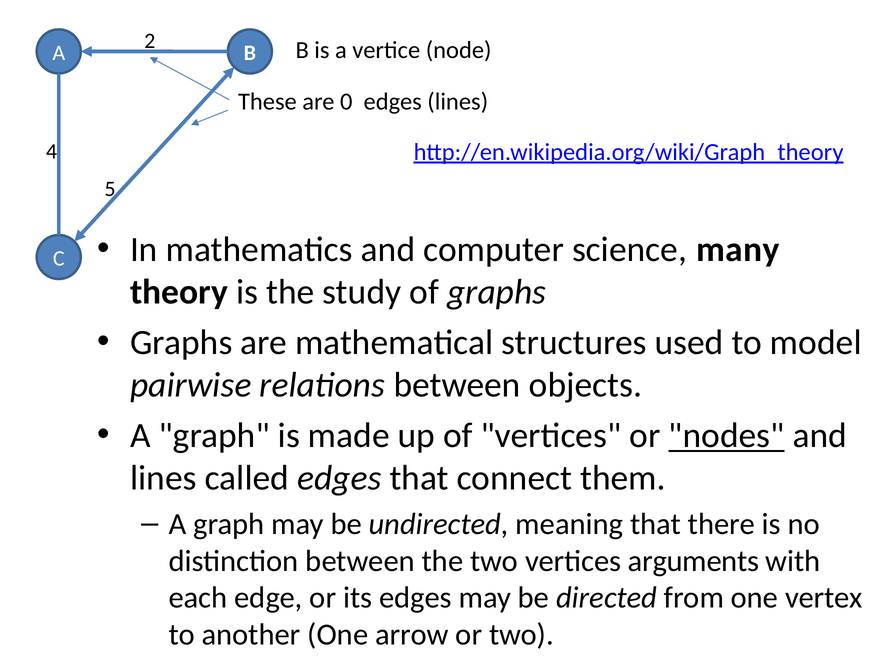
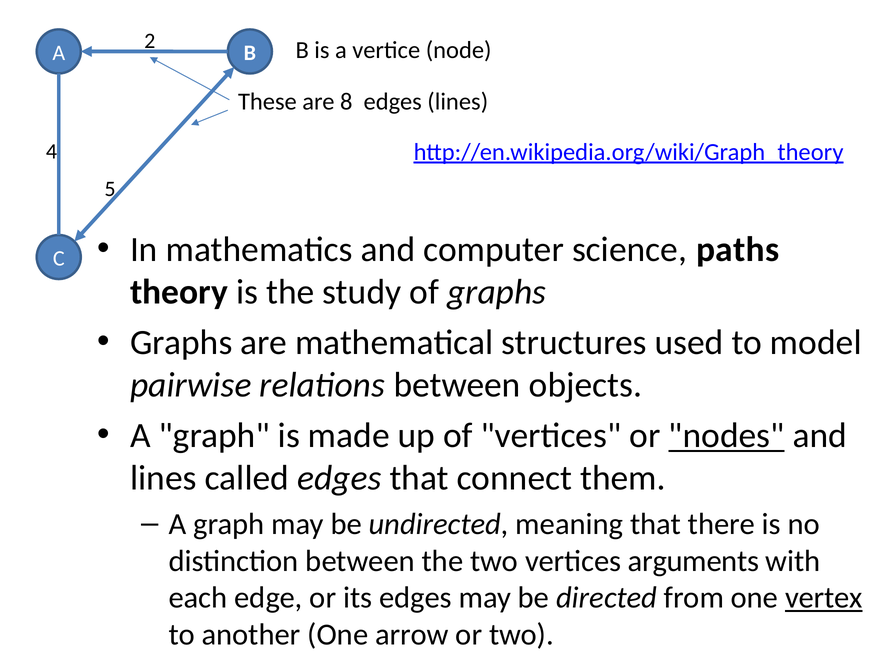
0: 0 -> 8
many: many -> paths
vertex underline: none -> present
